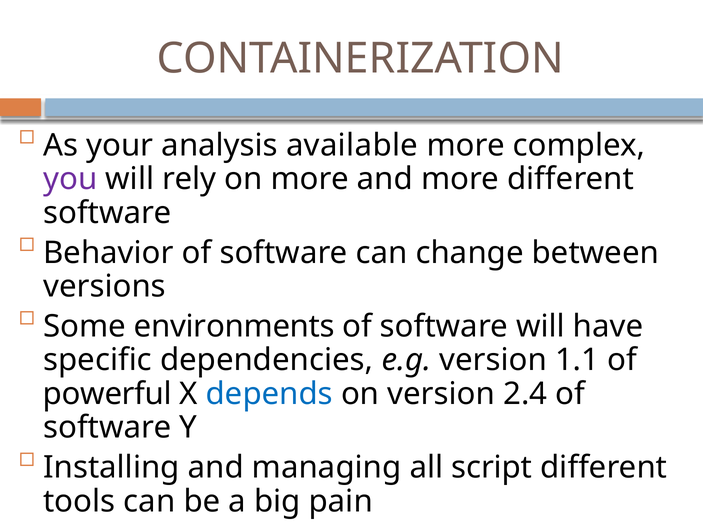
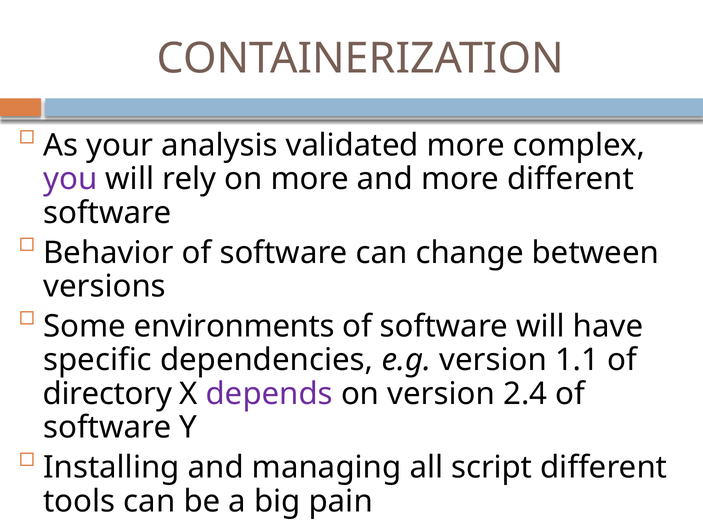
available: available -> validated
powerful: powerful -> directory
depends colour: blue -> purple
